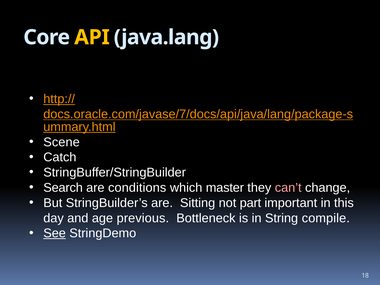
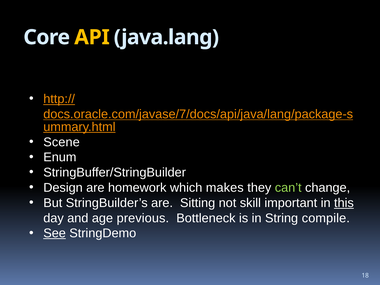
Catch: Catch -> Enum
Search: Search -> Design
conditions: conditions -> homework
master: master -> makes
can’t colour: pink -> light green
part: part -> skill
this underline: none -> present
